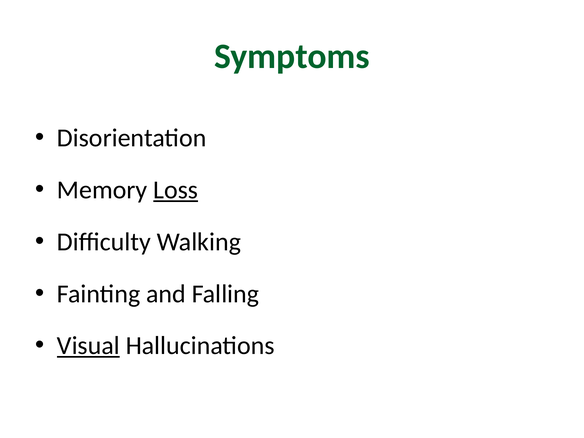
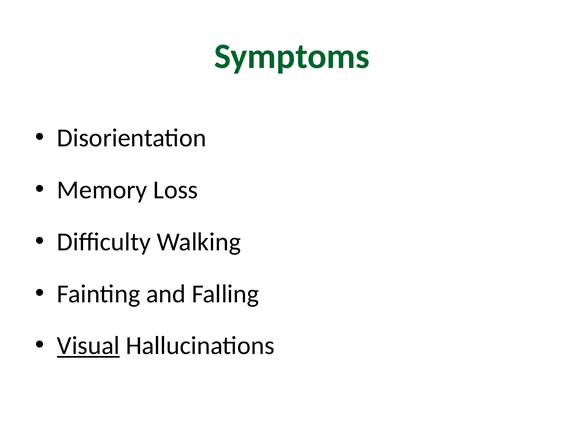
Loss underline: present -> none
